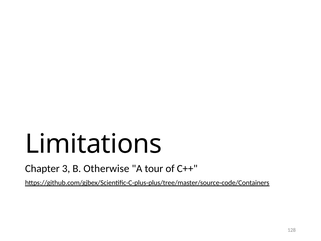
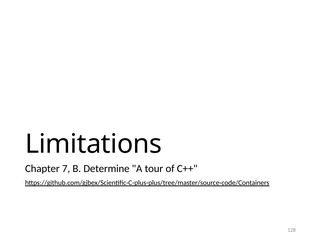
3: 3 -> 7
Otherwise: Otherwise -> Determine
